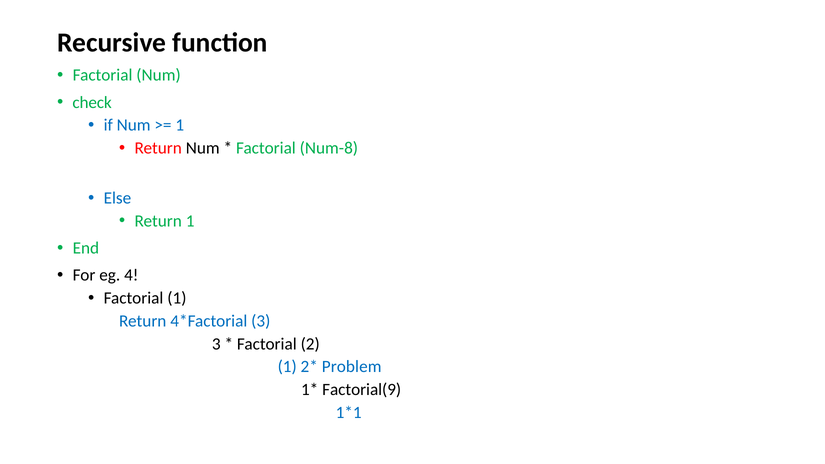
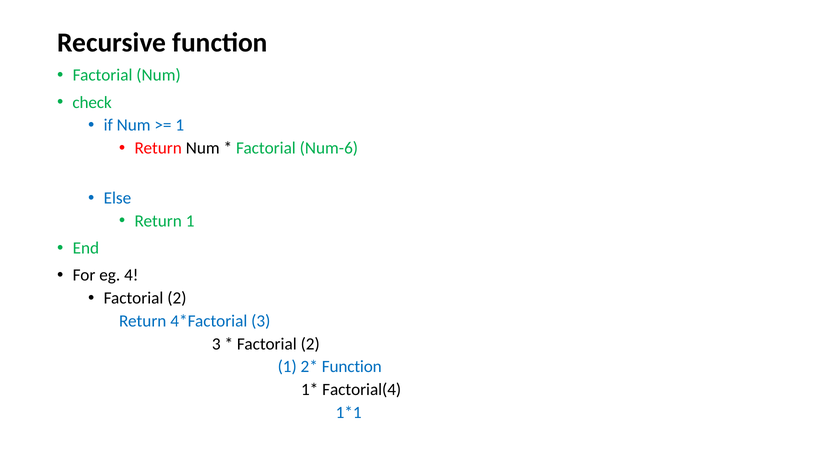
Num-8: Num-8 -> Num-6
1 at (177, 298): 1 -> 2
Problem at (352, 367): Problem -> Function
Factorial(9: Factorial(9 -> Factorial(4
